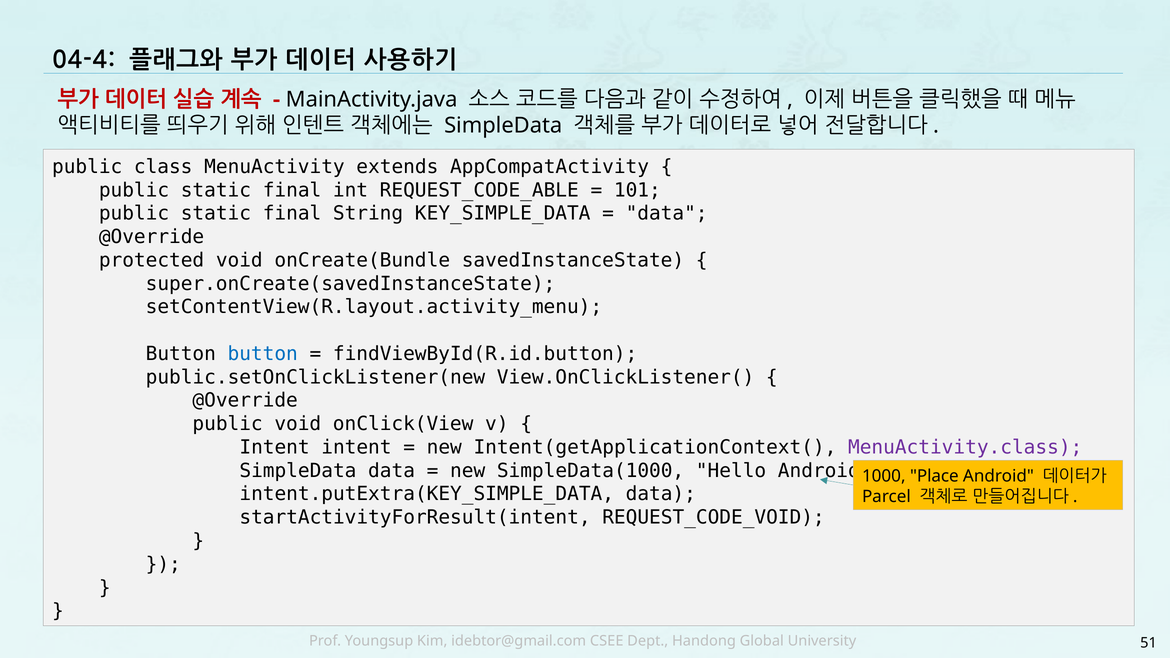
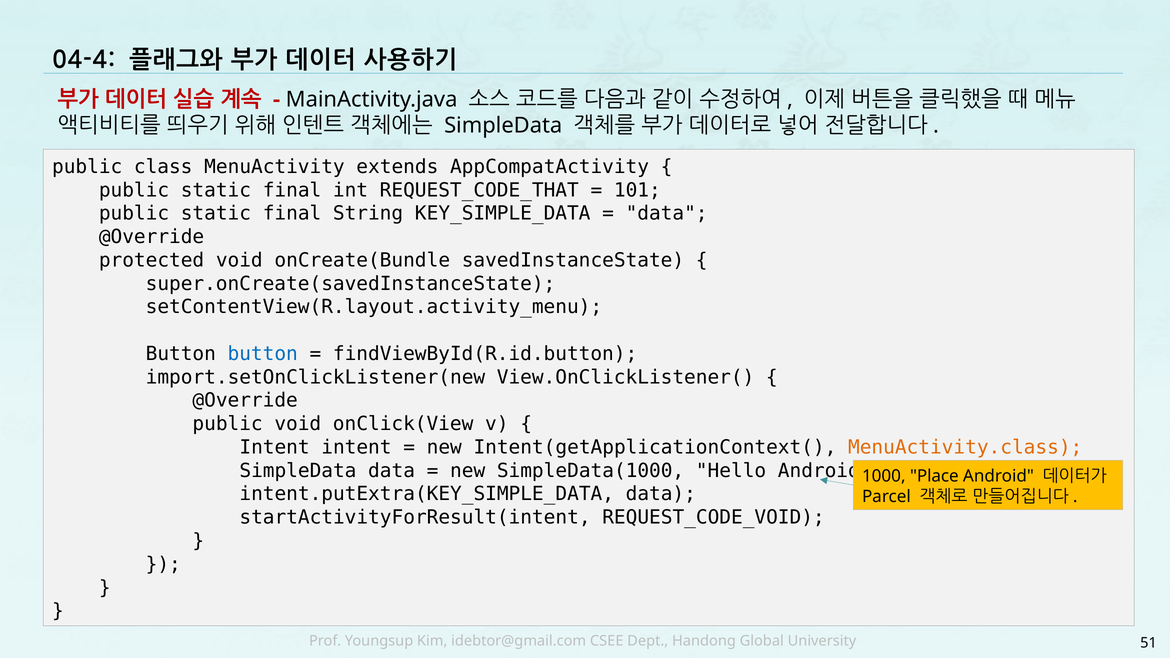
REQUEST_CODE_ABLE: REQUEST_CODE_ABLE -> REQUEST_CODE_THAT
public.setOnClickListener(new: public.setOnClickListener(new -> import.setOnClickListener(new
MenuActivity.class colour: purple -> orange
